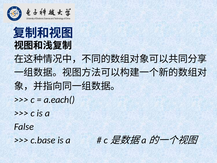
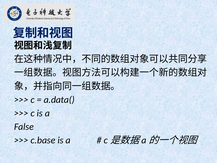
a.each(: a.each( -> a.data(
